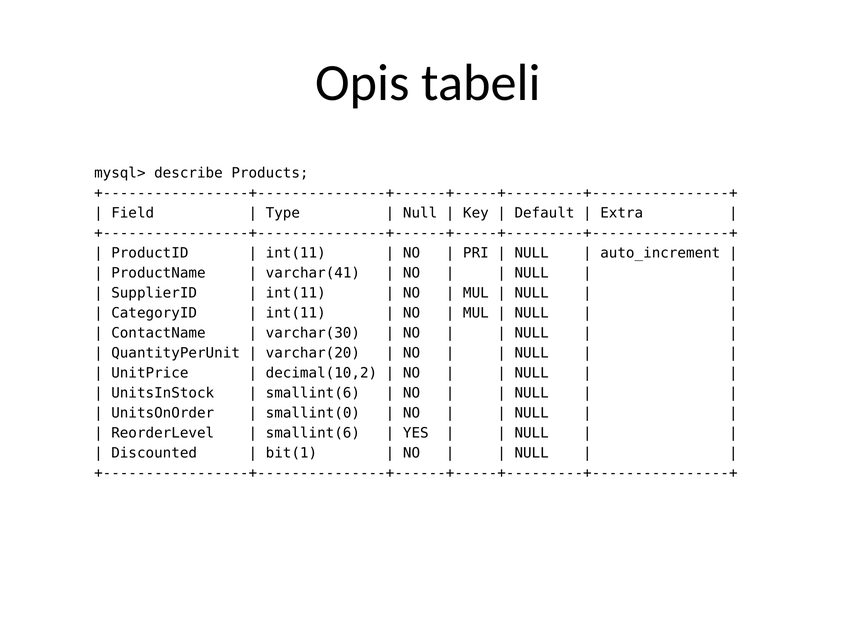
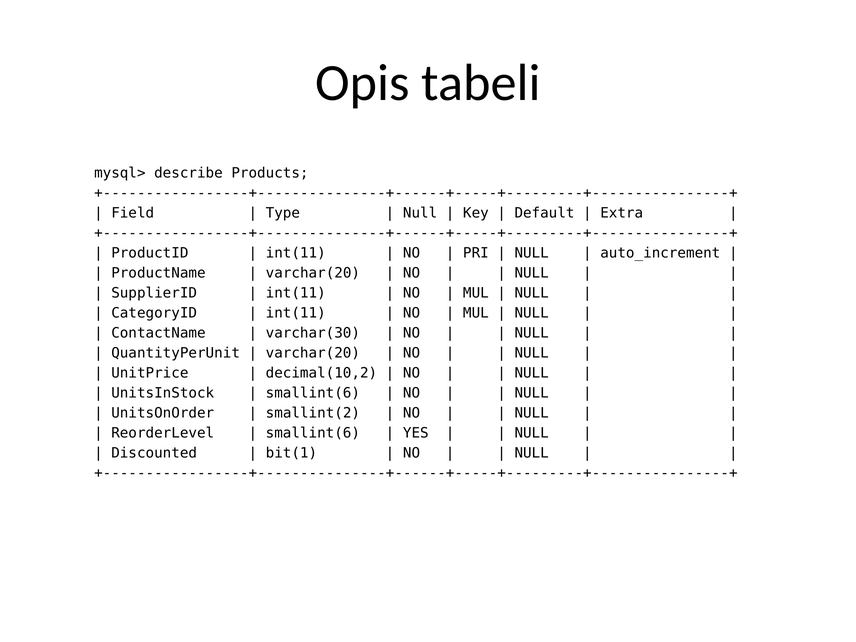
varchar(41 at (313, 273): varchar(41 -> varchar(20
smallint(0: smallint(0 -> smallint(2
